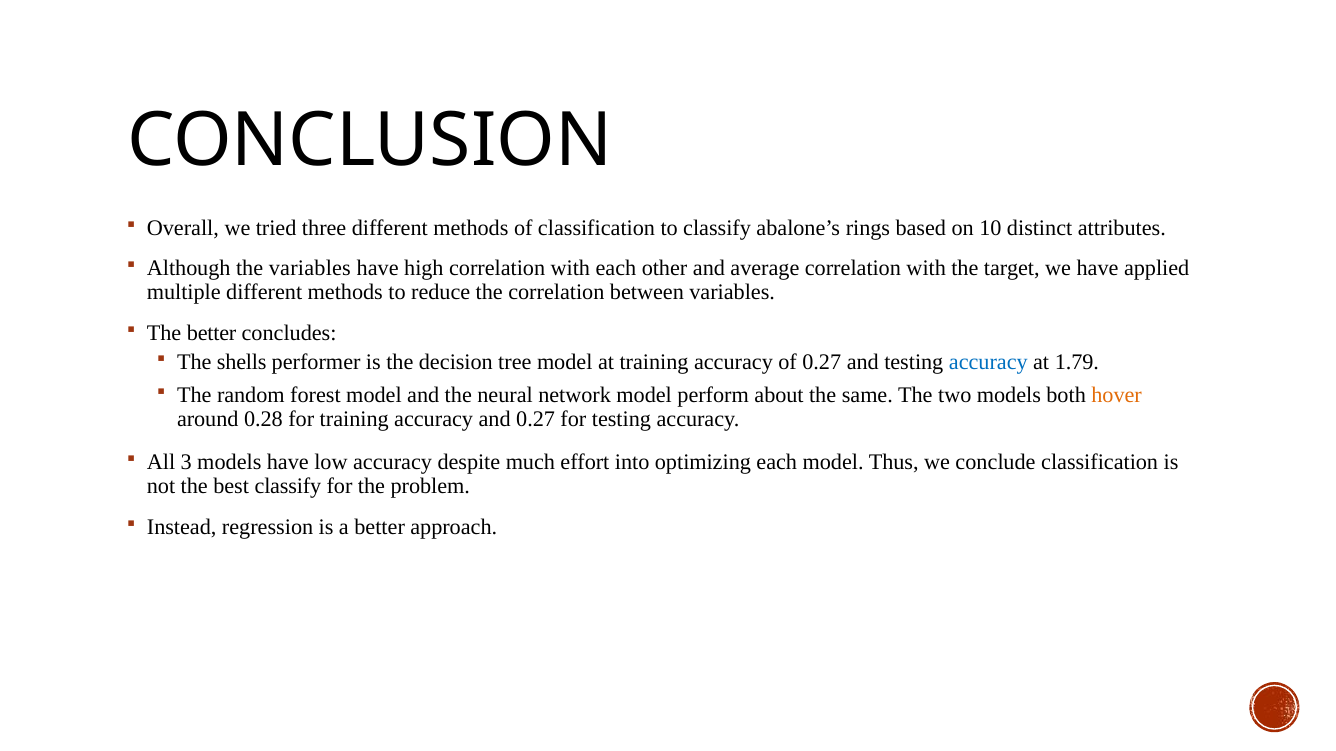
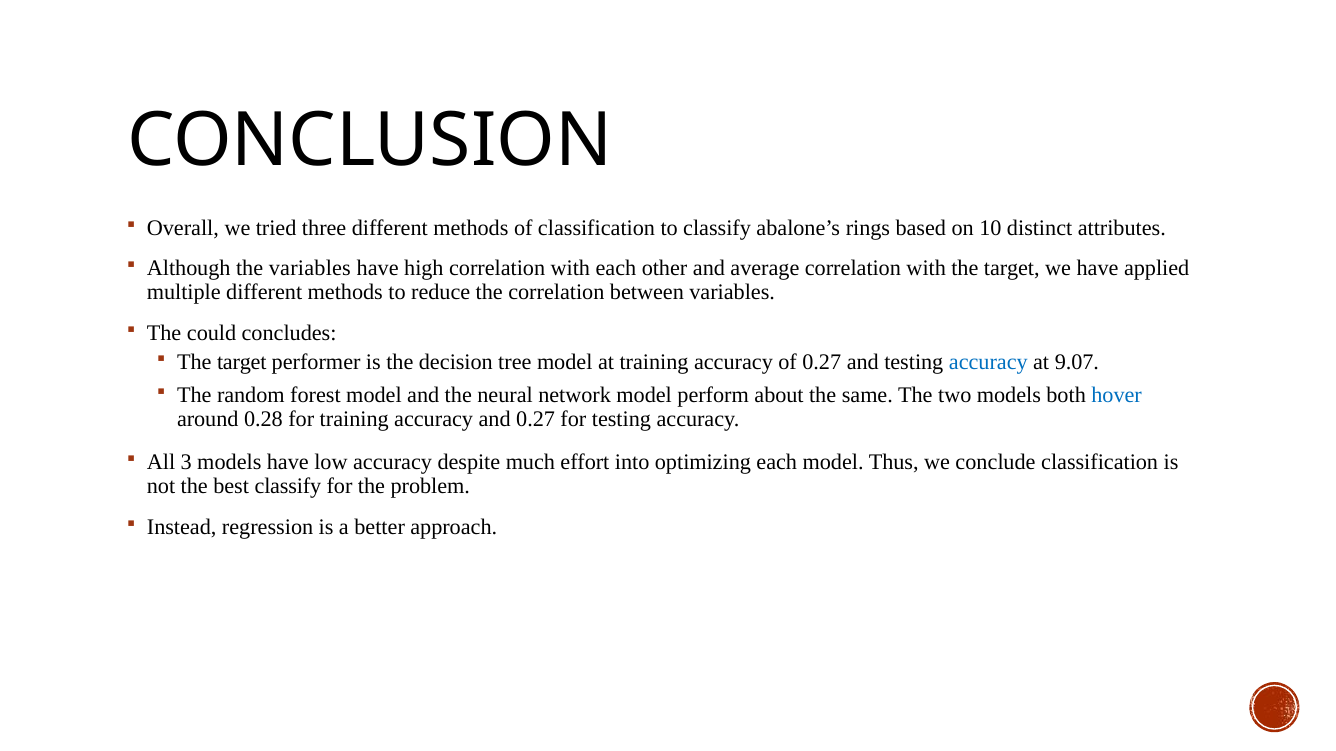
The better: better -> could
shells at (242, 363): shells -> target
1.79: 1.79 -> 9.07
hover colour: orange -> blue
